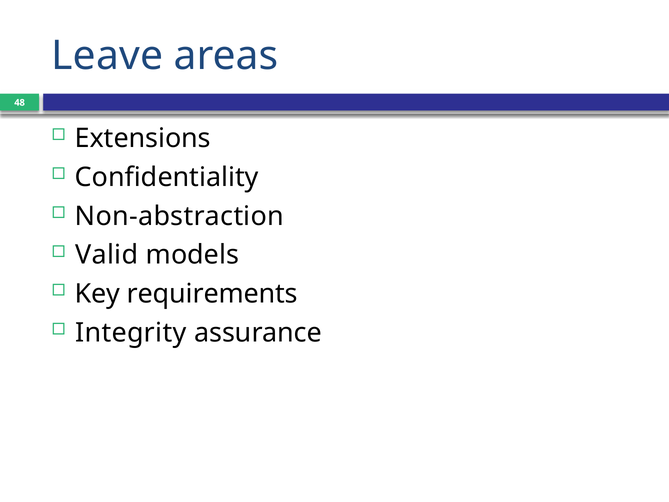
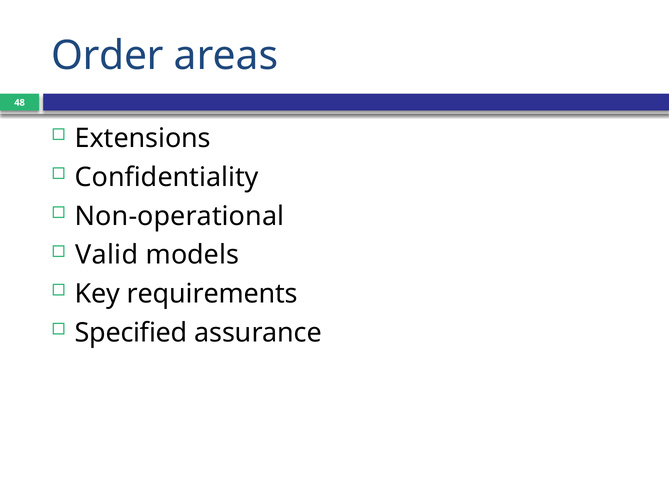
Leave: Leave -> Order
Non-abstraction: Non-abstraction -> Non-operational
Integrity: Integrity -> Specified
